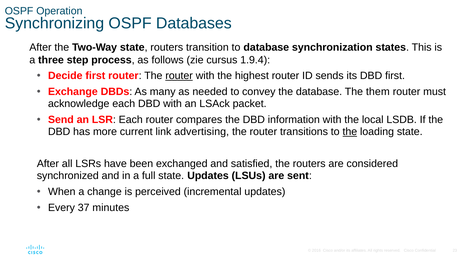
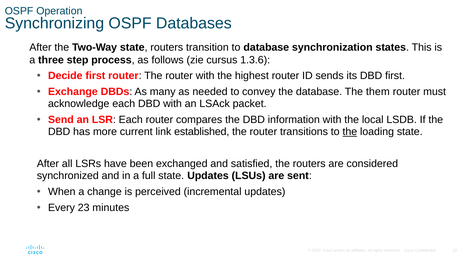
1.9.4: 1.9.4 -> 1.3.6
router at (179, 76) underline: present -> none
advertising: advertising -> established
Every 37: 37 -> 23
